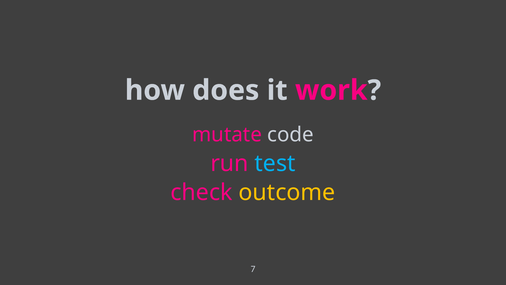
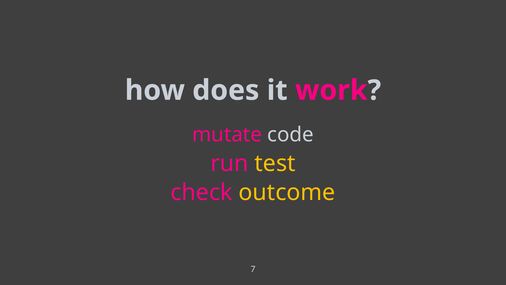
test colour: light blue -> yellow
